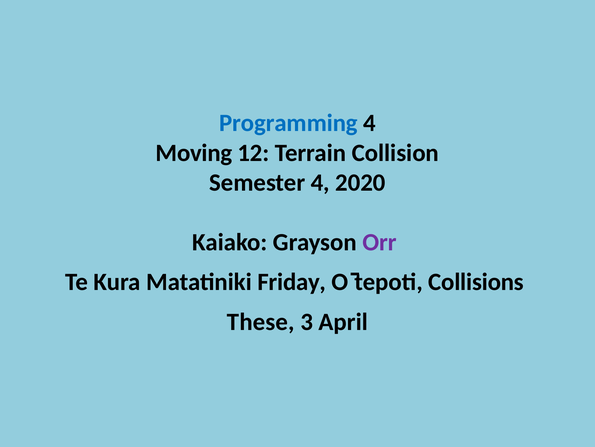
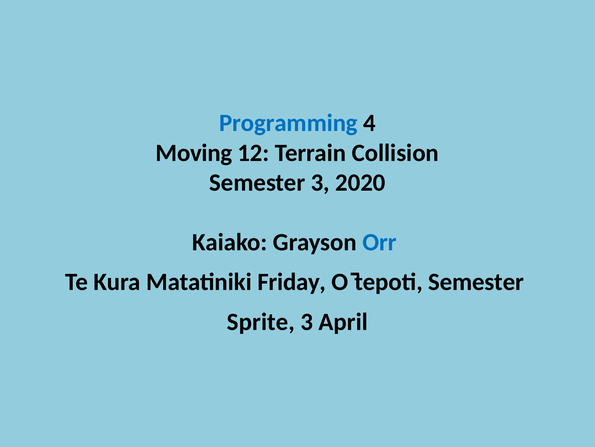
Semester 4: 4 -> 3
Orr colour: purple -> blue
Collisions at (476, 282): Collisions -> Semester
These: These -> Sprite
